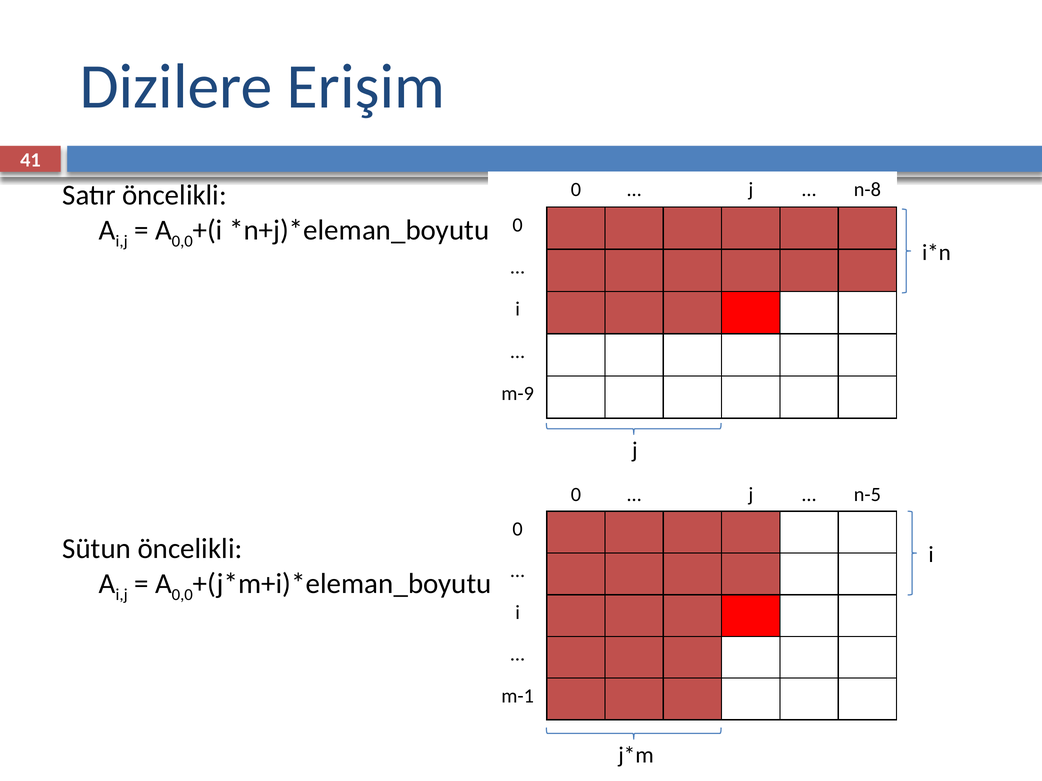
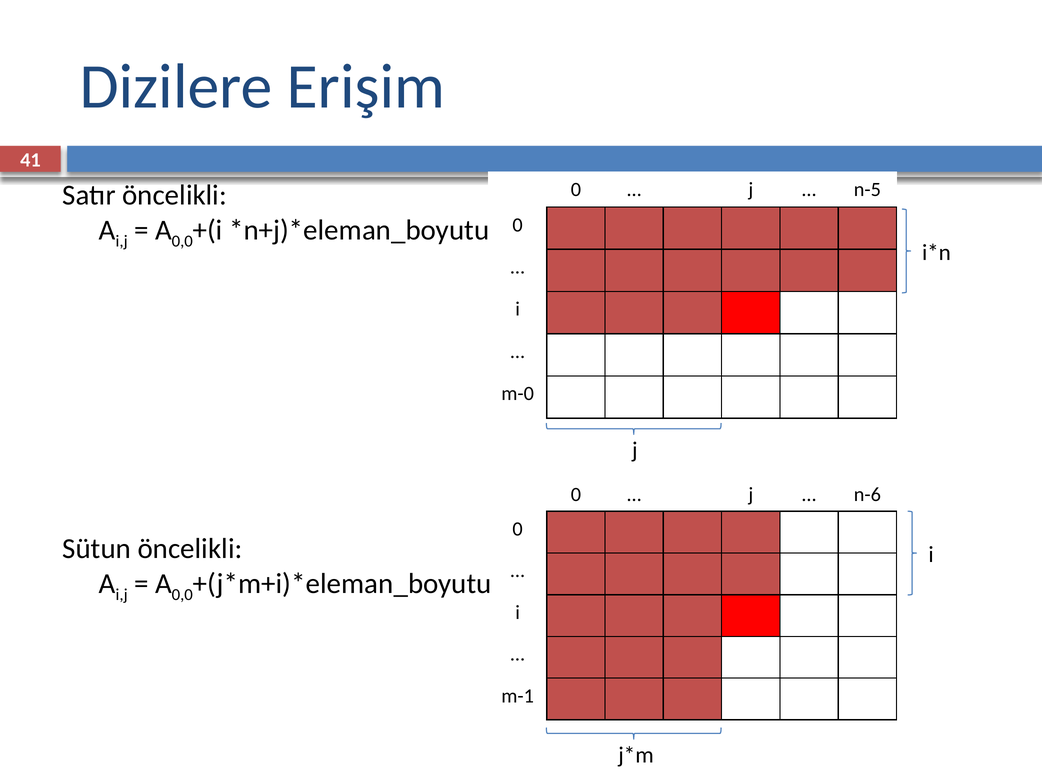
n-8: n-8 -> n-5
m-9: m-9 -> m-0
n-5: n-5 -> n-6
